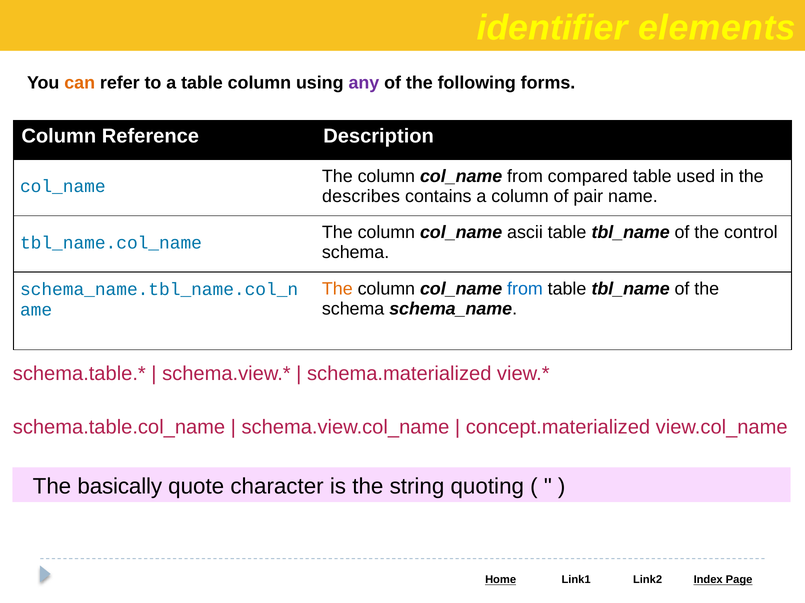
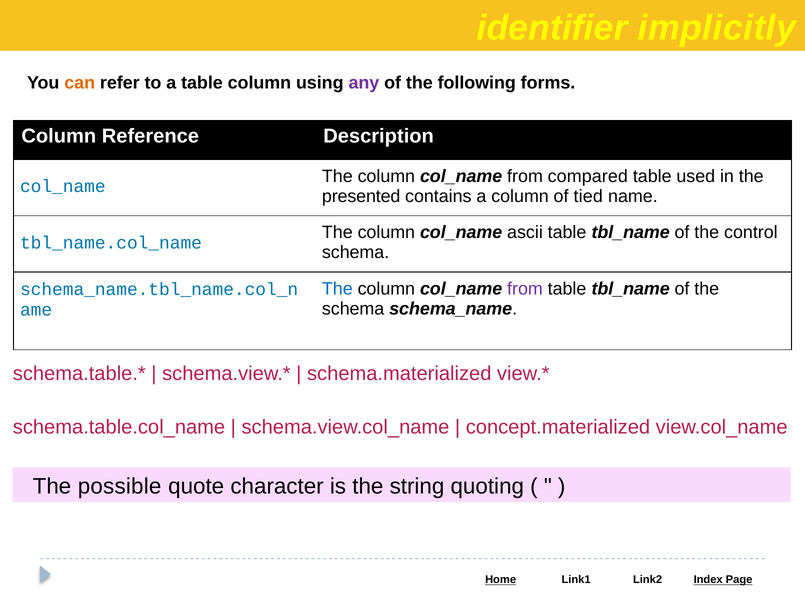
elements: elements -> implicitly
describes: describes -> presented
pair: pair -> tied
The at (337, 289) colour: orange -> blue
from at (525, 289) colour: blue -> purple
basically: basically -> possible
